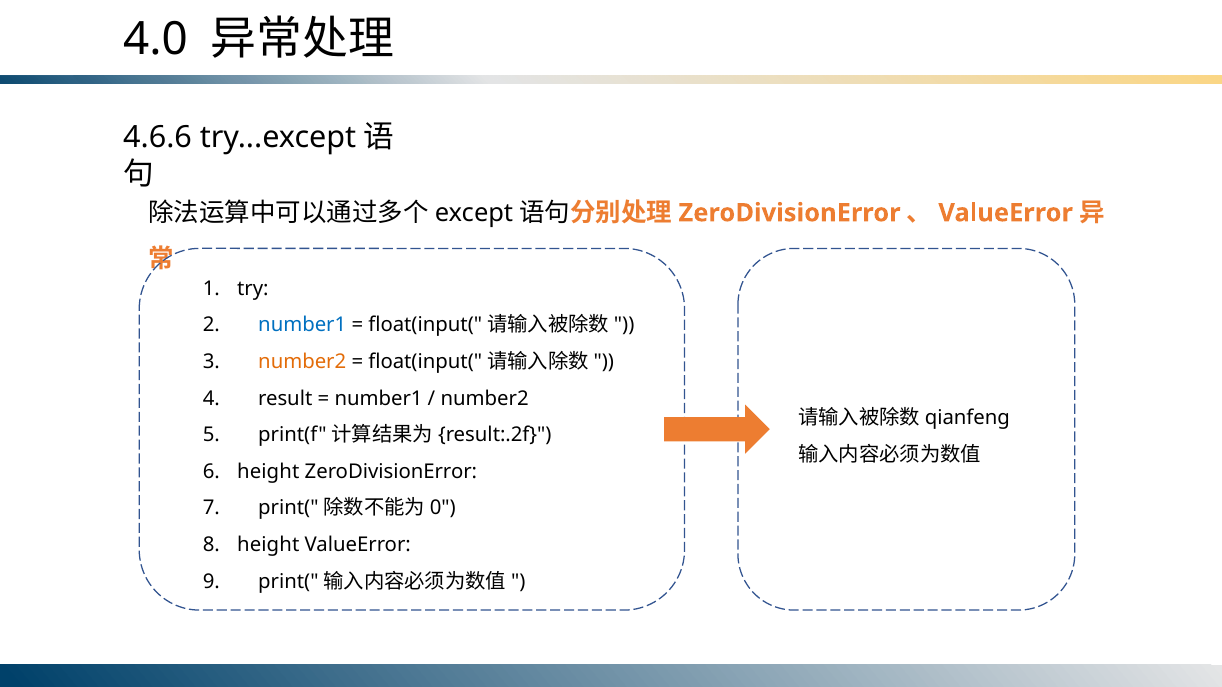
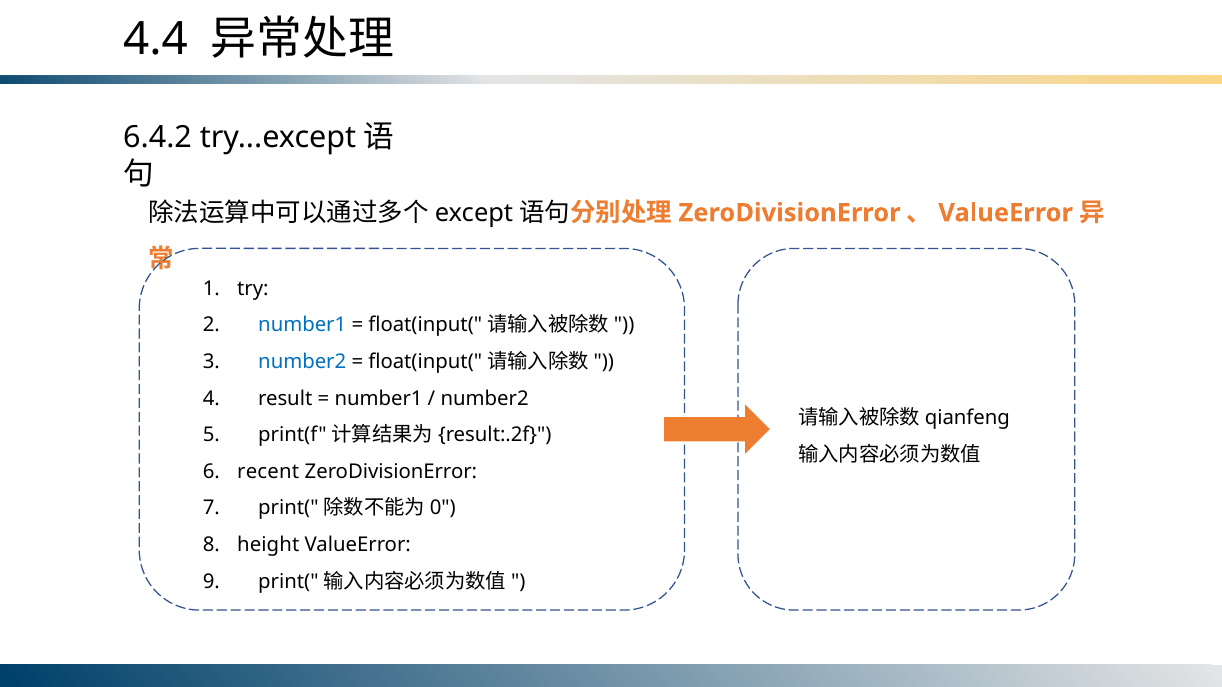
4.0: 4.0 -> 4.4
4.6.6: 4.6.6 -> 6.4.2
number2 at (302, 362) colour: orange -> blue
height at (268, 472): height -> recent
